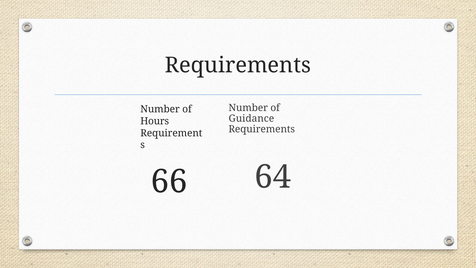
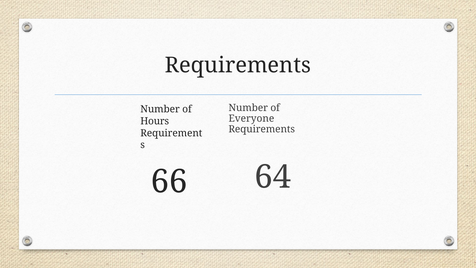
Guidance: Guidance -> Everyone
